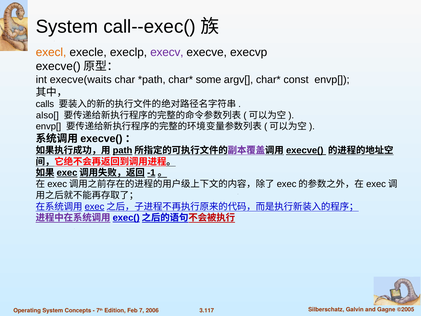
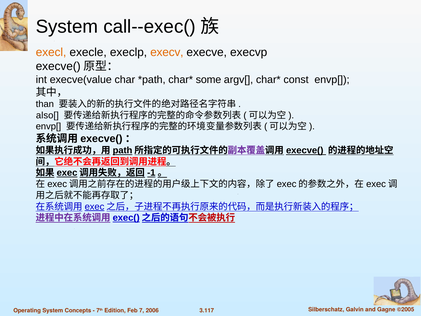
execv colour: purple -> orange
execve(waits: execve(waits -> execve(value
calls: calls -> than
